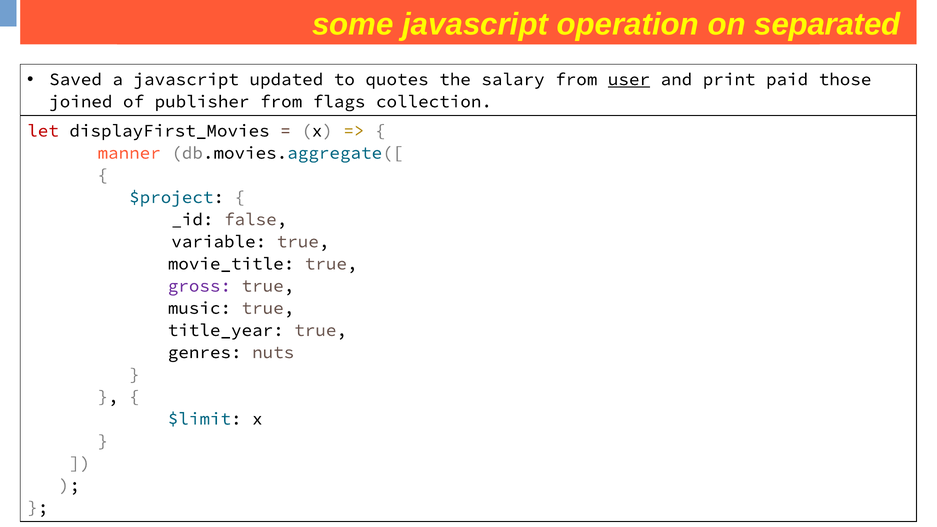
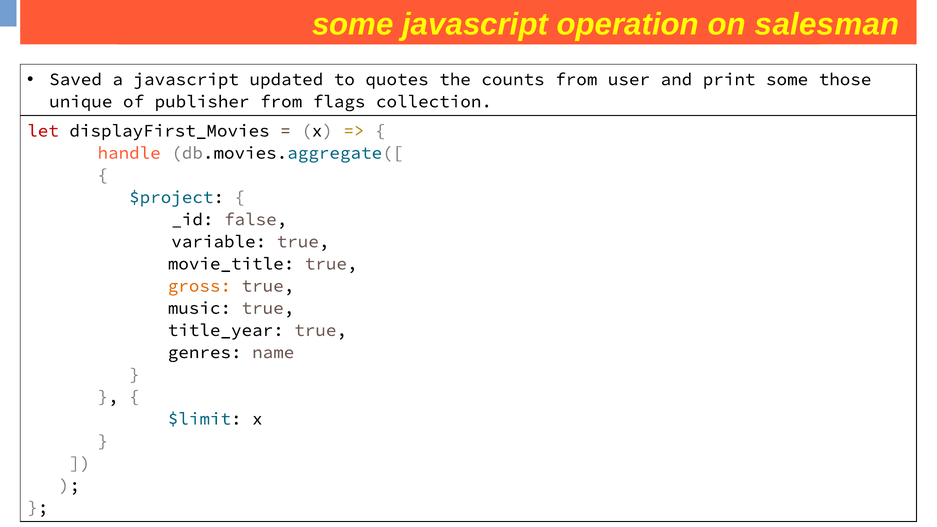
separated: separated -> salesman
salary: salary -> counts
user underline: present -> none
print paid: paid -> some
joined: joined -> unique
manner: manner -> handle
gross colour: purple -> orange
nuts: nuts -> name
